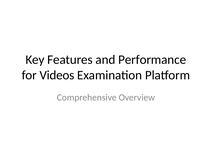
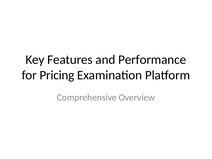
Videos: Videos -> Pricing
